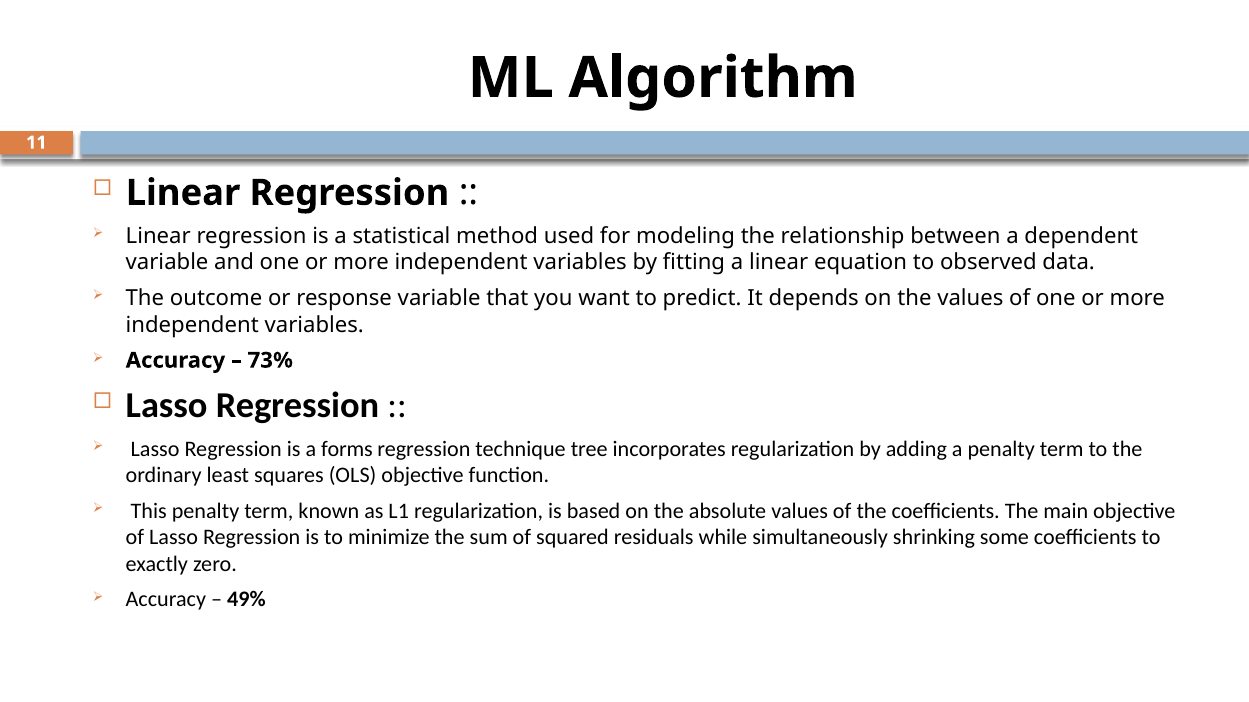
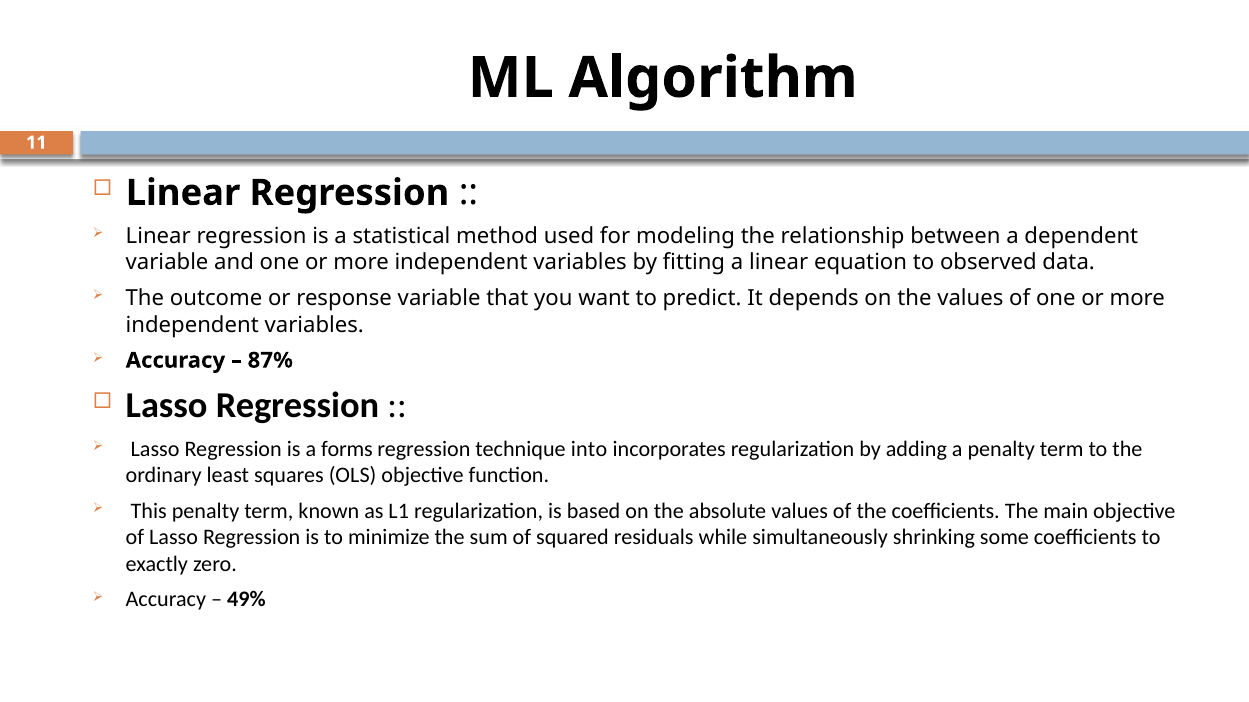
73%: 73% -> 87%
tree: tree -> into
